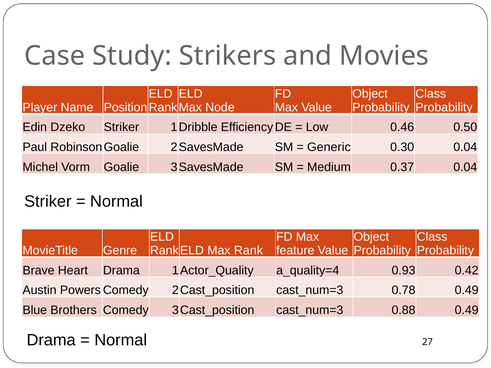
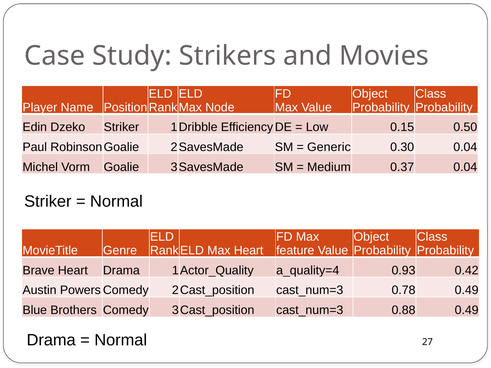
0.46: 0.46 -> 0.15
Max Rank: Rank -> Heart
